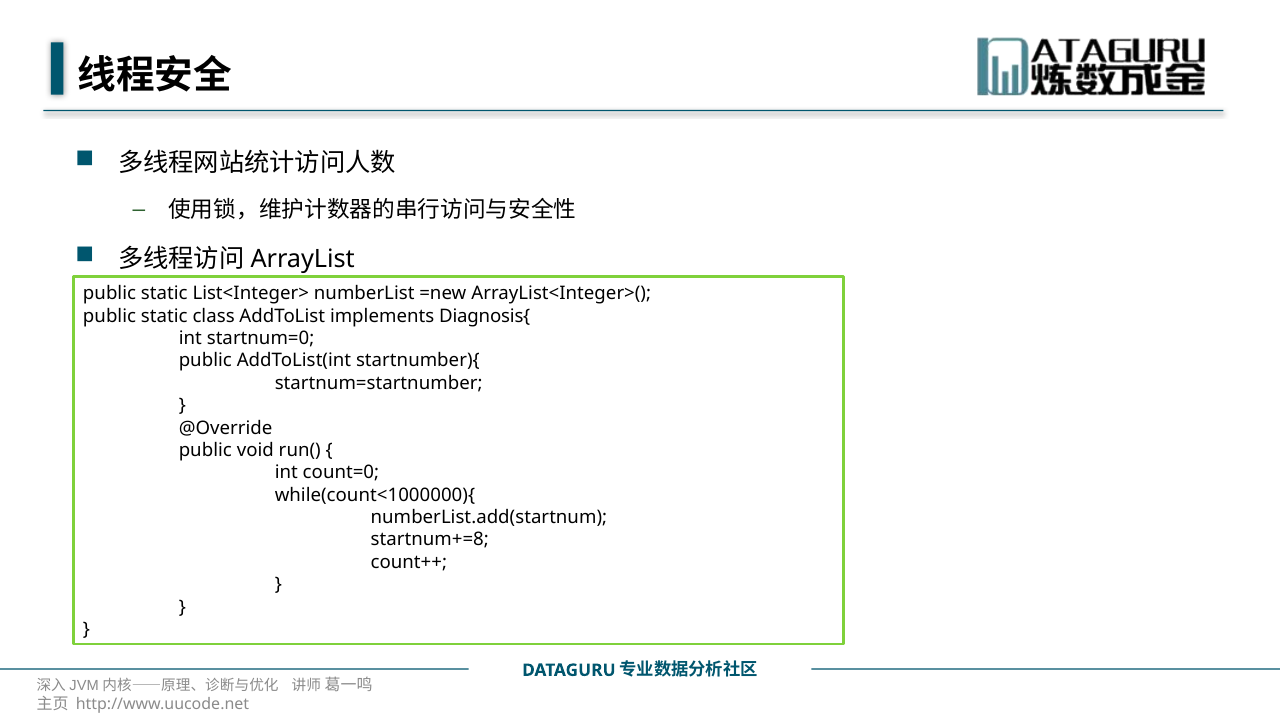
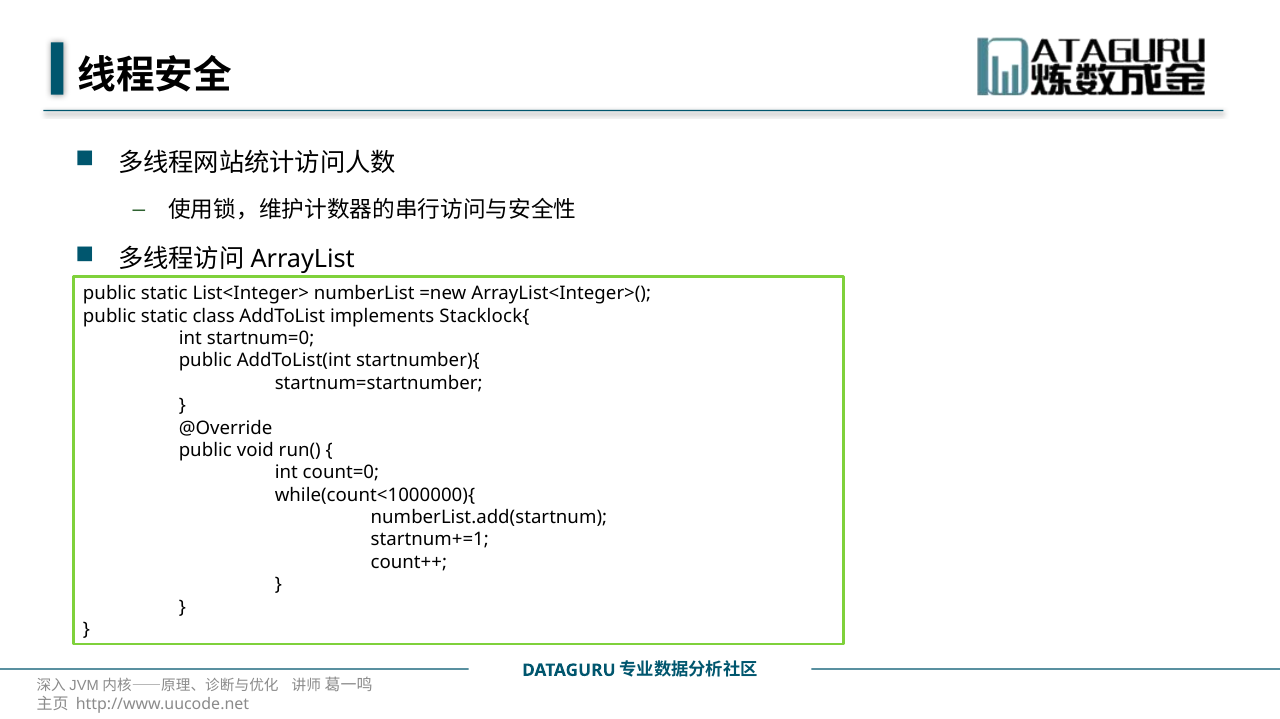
Diagnosis{: Diagnosis{ -> Stacklock{
startnum+=8: startnum+=8 -> startnum+=1
